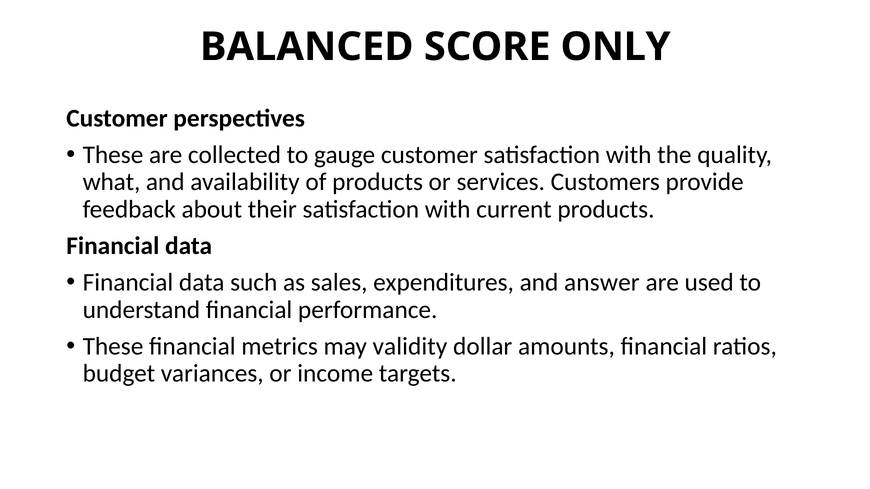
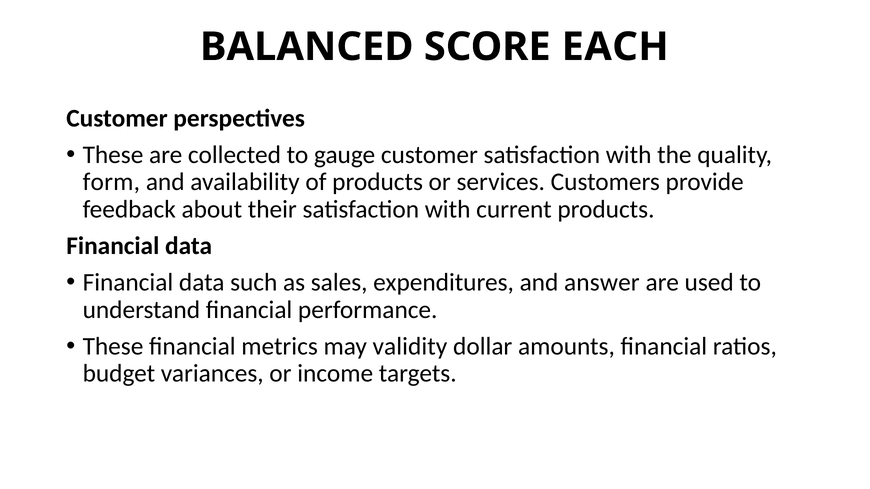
ONLY: ONLY -> EACH
what: what -> form
